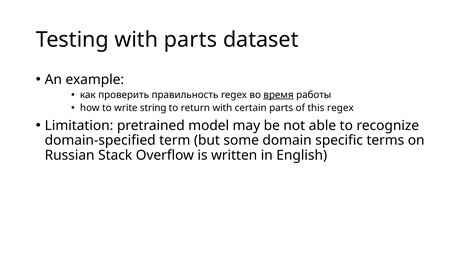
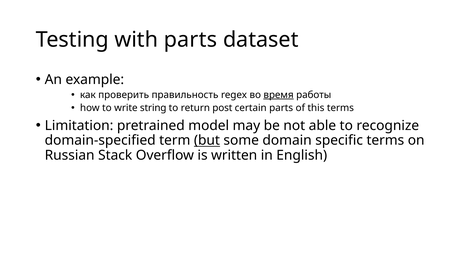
return with: with -> post
this regex: regex -> terms
but underline: none -> present
